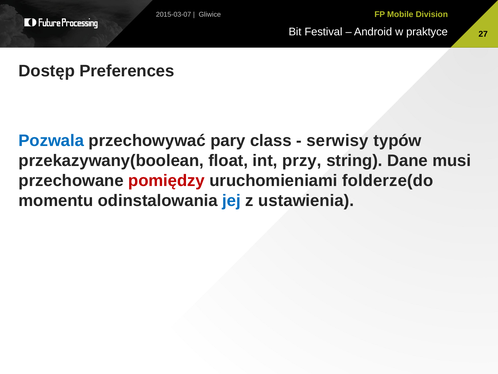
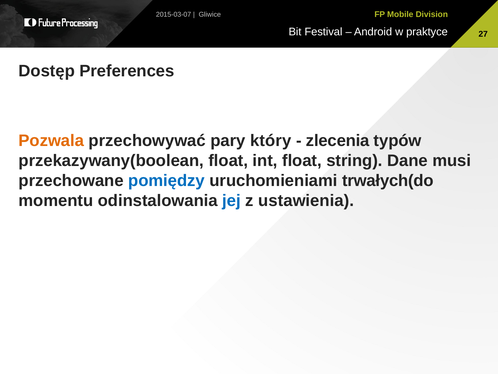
Pozwala colour: blue -> orange
class: class -> który
serwisy: serwisy -> zlecenia
int przy: przy -> float
pomiędzy colour: red -> blue
folderze(do: folderze(do -> trwałych(do
